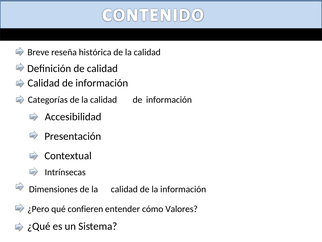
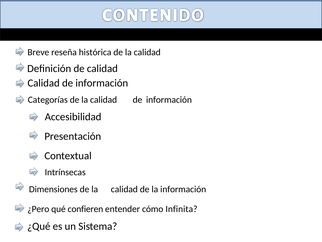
Valores: Valores -> Infinita
